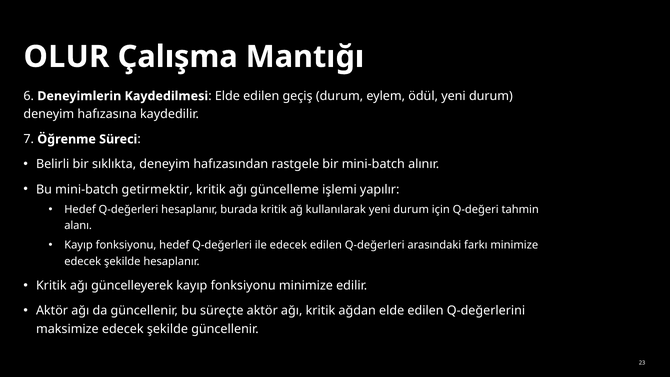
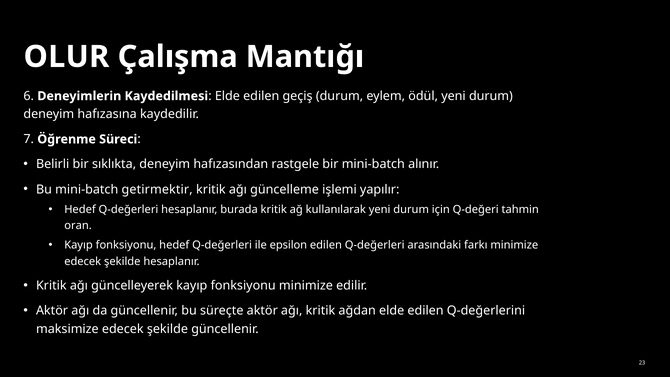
alanı: alanı -> oran
ile edecek: edecek -> epsilon
